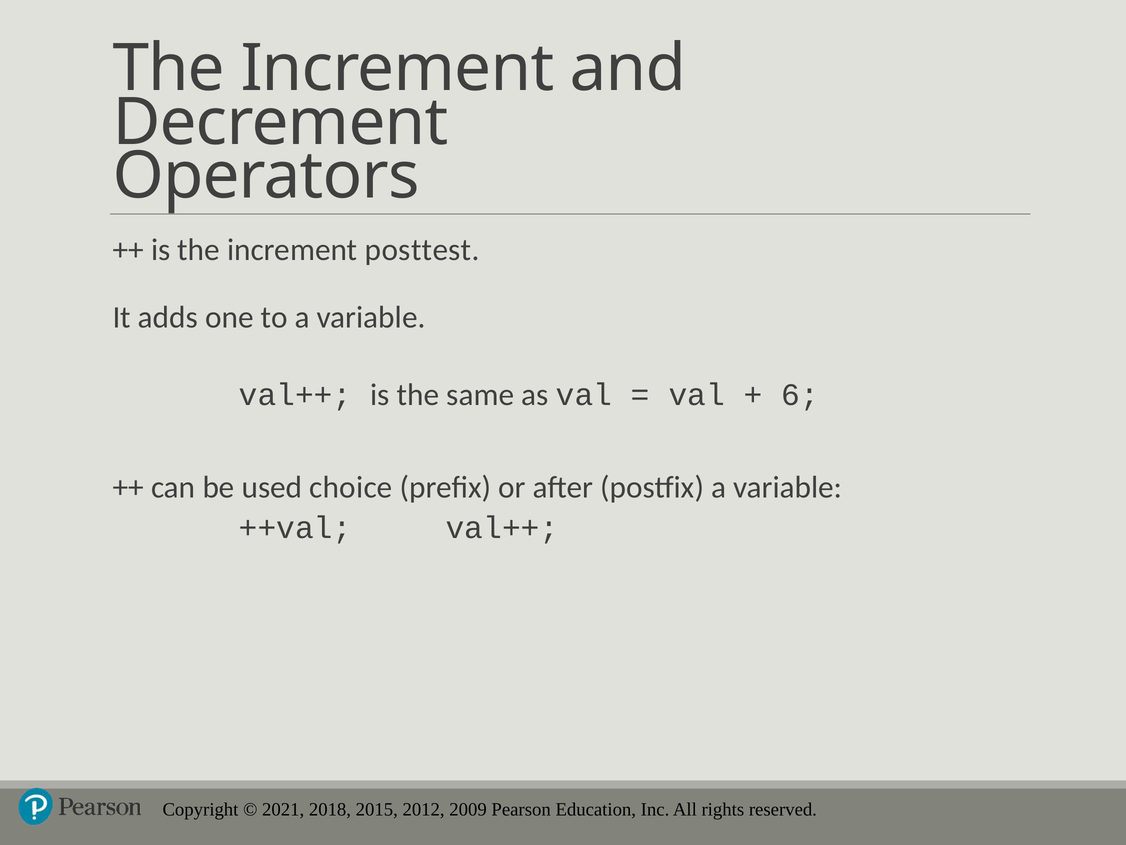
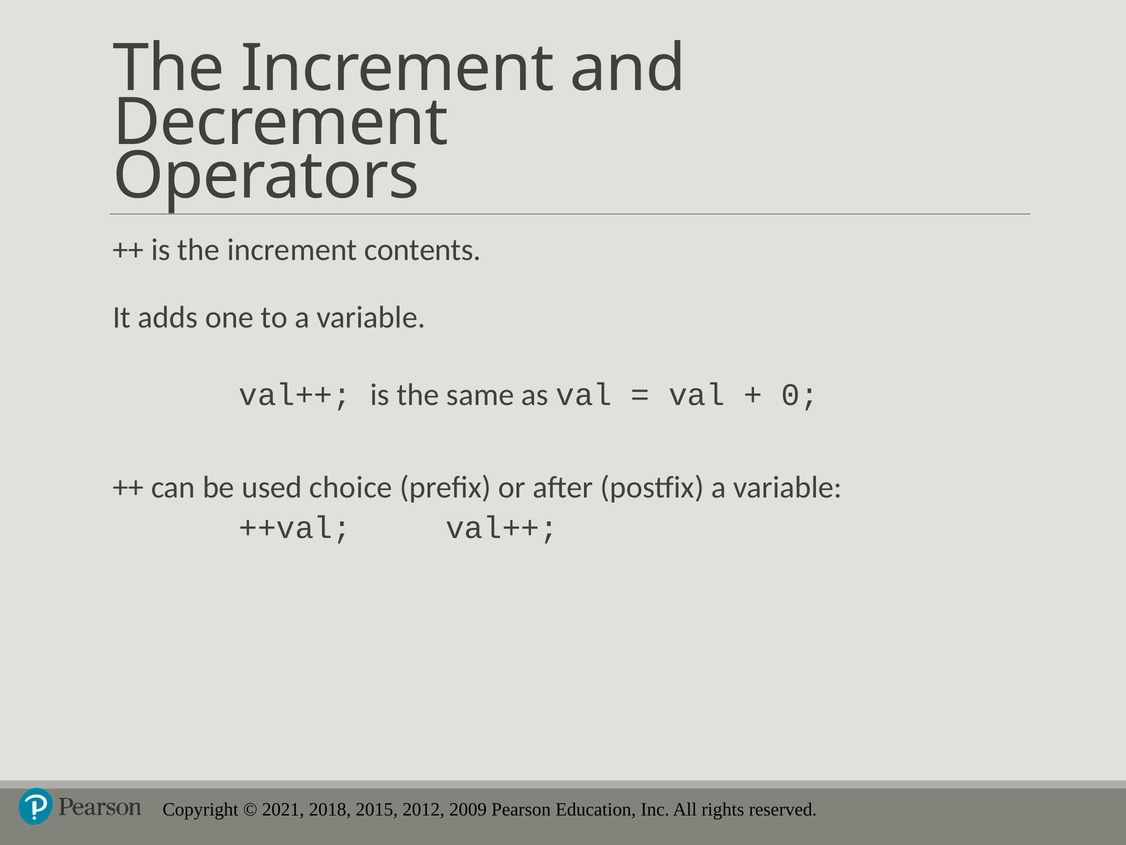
posttest: posttest -> contents
6: 6 -> 0
